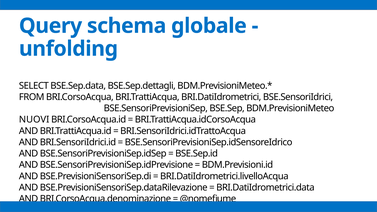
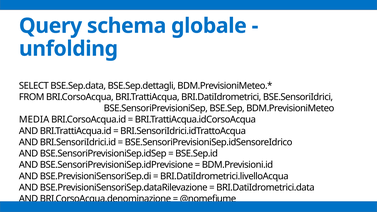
NUOVI: NUOVI -> MEDIA
